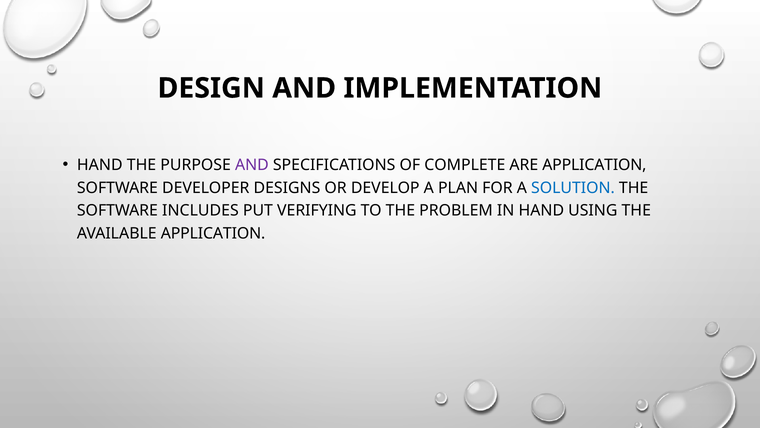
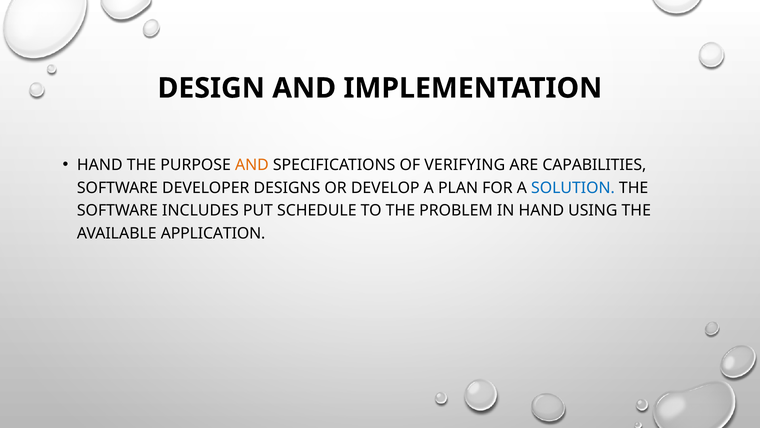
AND at (252, 165) colour: purple -> orange
COMPLETE: COMPLETE -> VERIFYING
ARE APPLICATION: APPLICATION -> CAPABILITIES
VERIFYING: VERIFYING -> SCHEDULE
